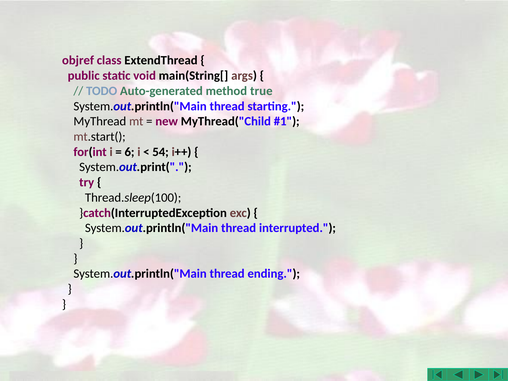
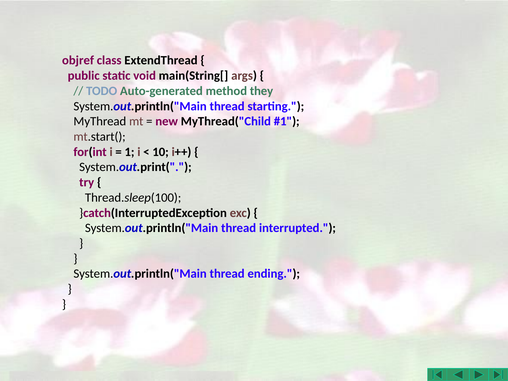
true: true -> they
6: 6 -> 1
54: 54 -> 10
